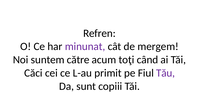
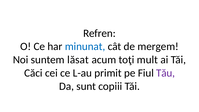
minunat colour: purple -> blue
către: către -> lăsat
când: când -> mult
